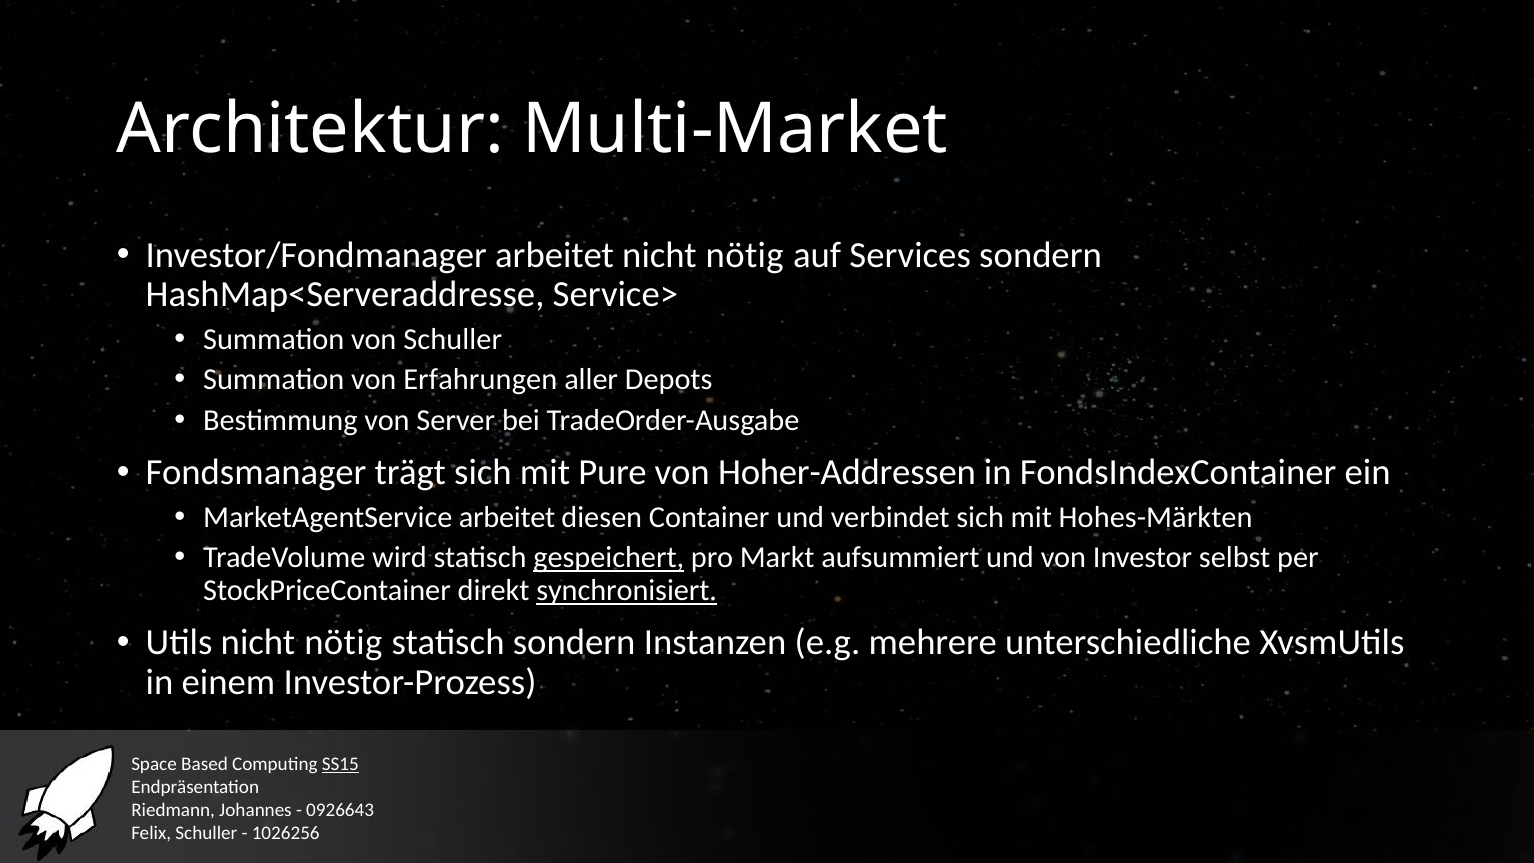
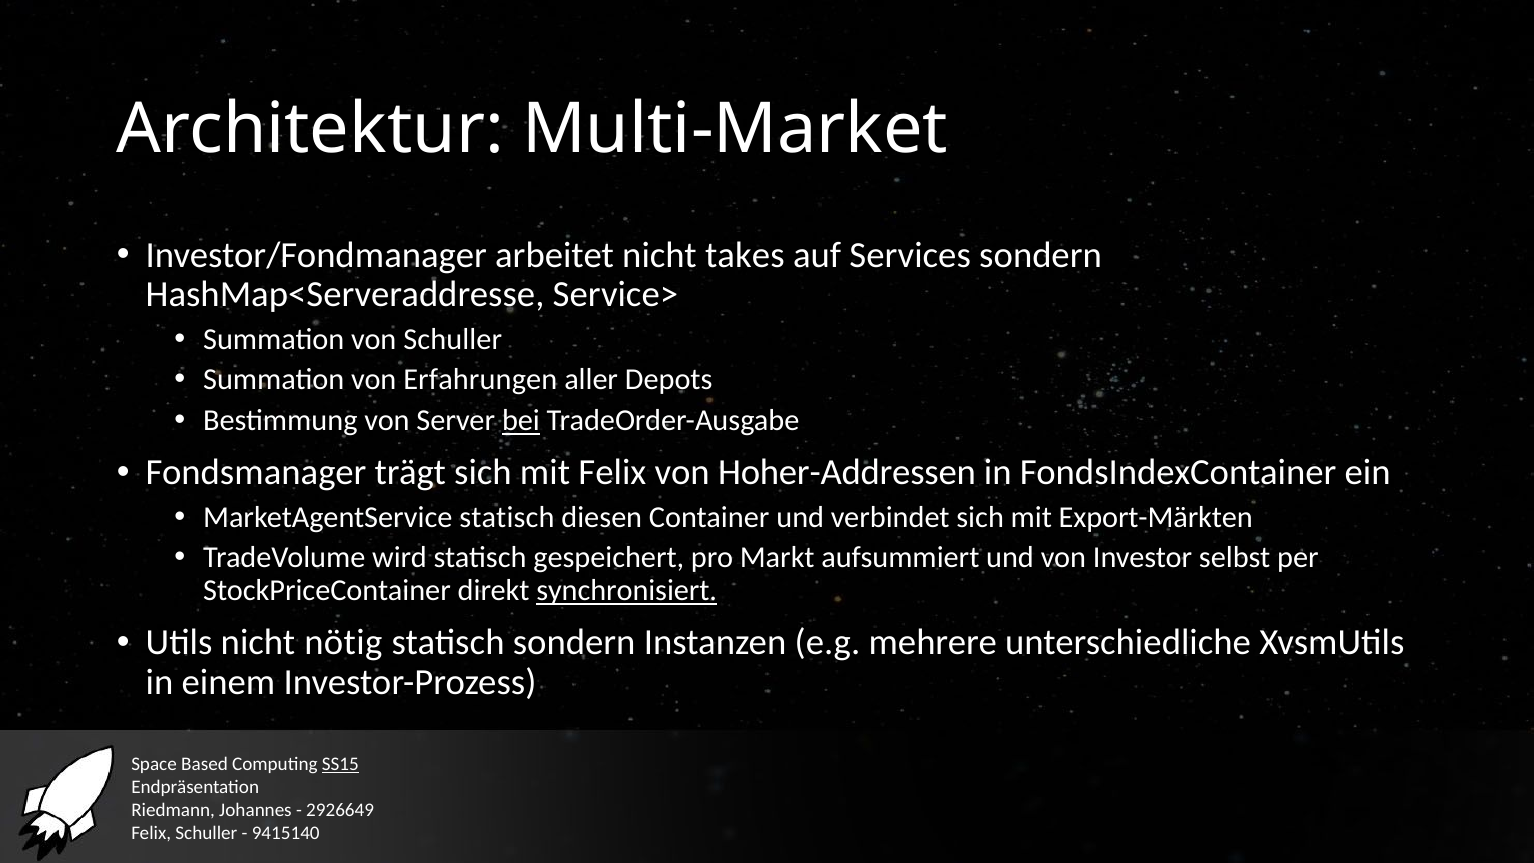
arbeitet nicht nötig: nötig -> takes
bei underline: none -> present
mit Pure: Pure -> Felix
MarketAgentService arbeitet: arbeitet -> statisch
Hohes-Märkten: Hohes-Märkten -> Export-Märkten
gespeichert underline: present -> none
0926643: 0926643 -> 2926649
1026256: 1026256 -> 9415140
